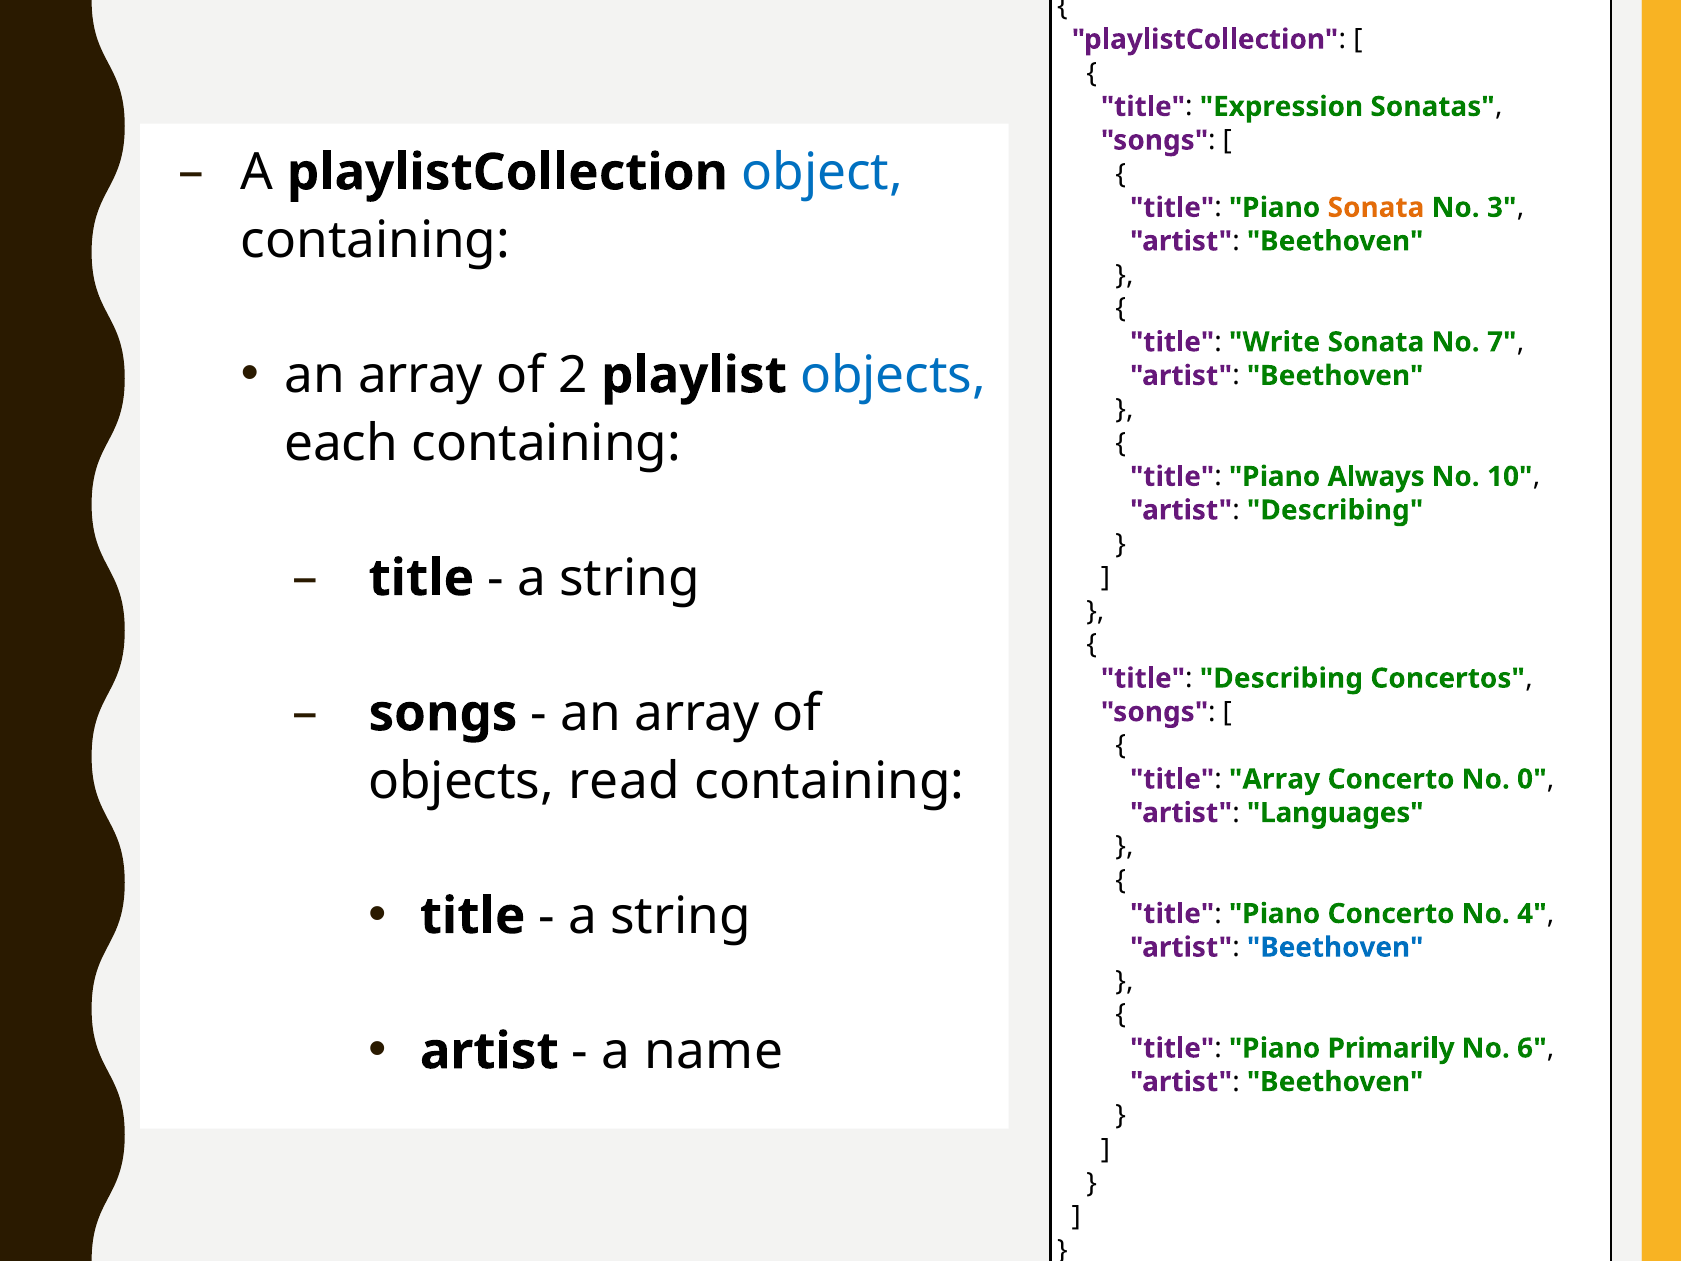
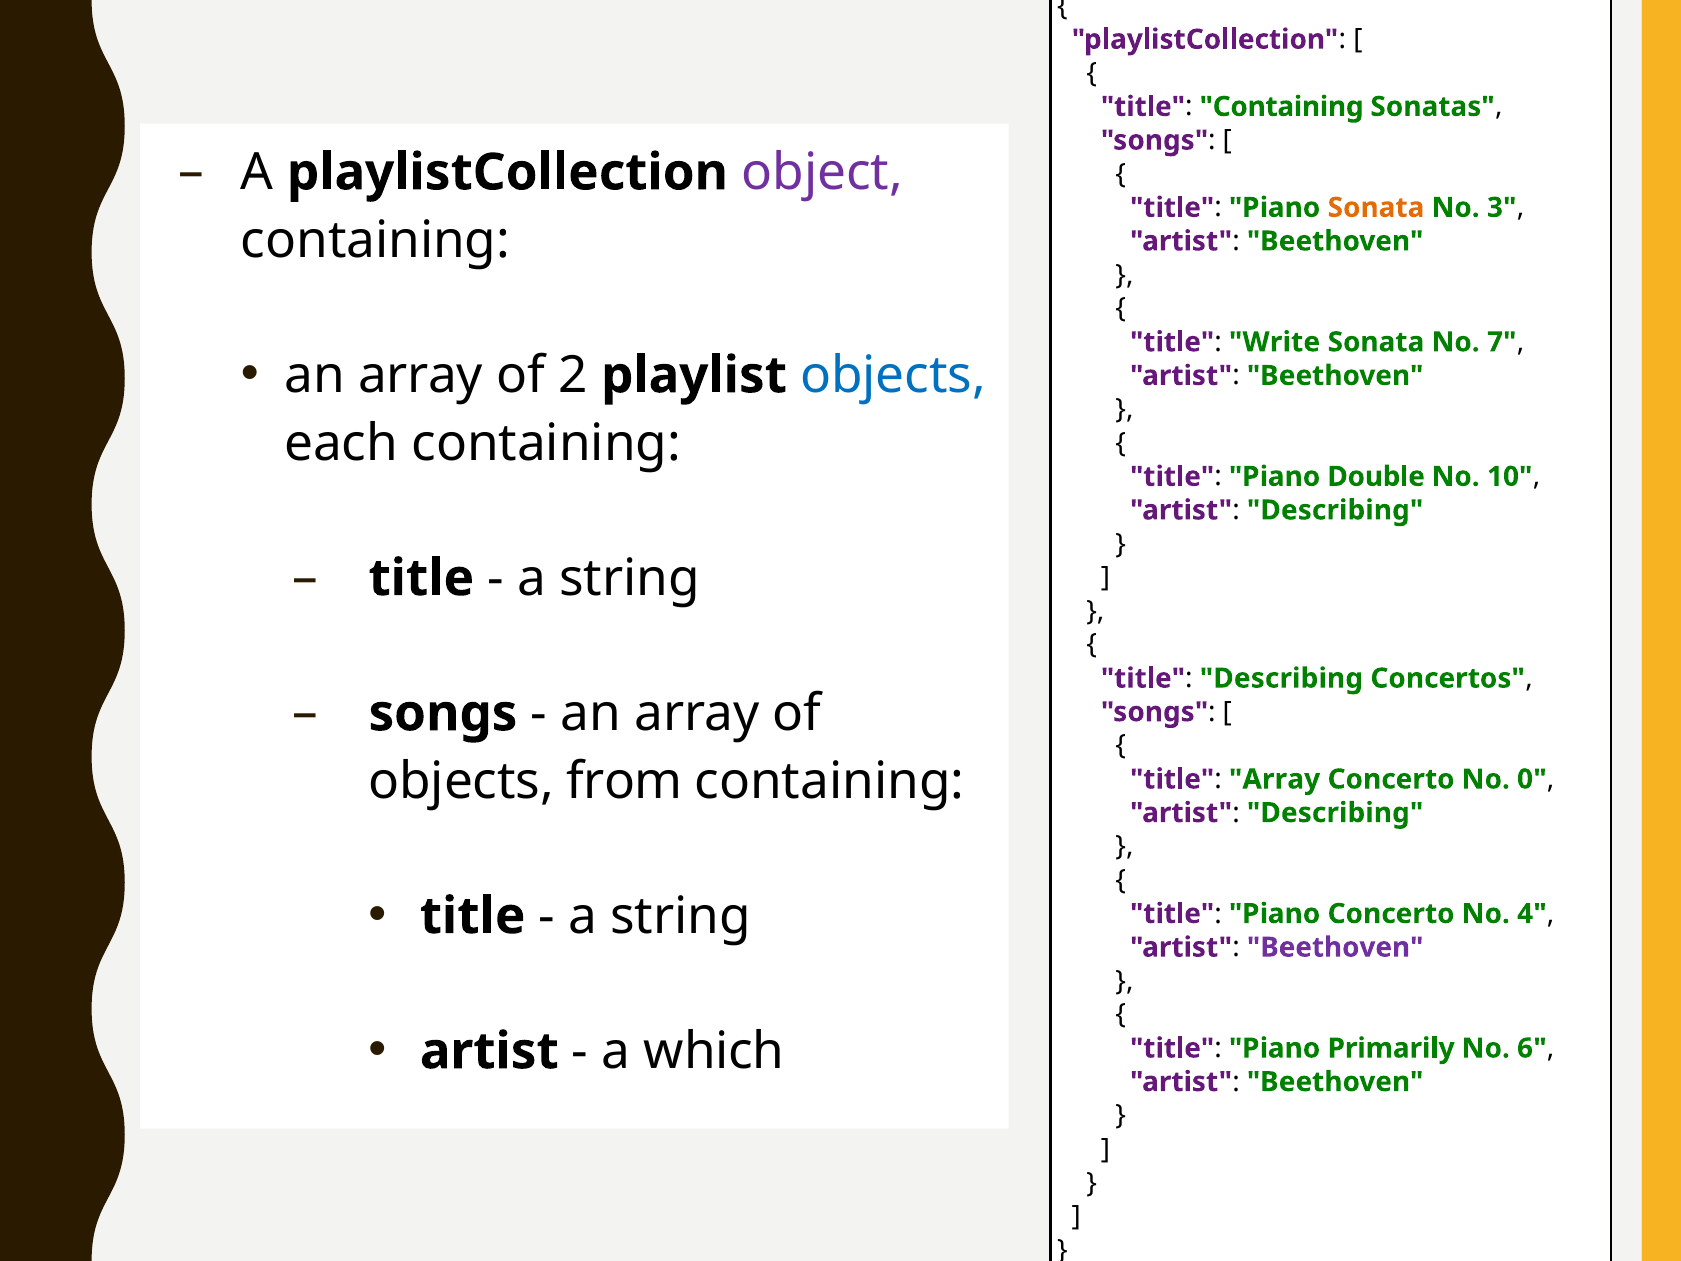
title Expression: Expression -> Containing
object colour: blue -> purple
Always: Always -> Double
read: read -> from
Languages at (1335, 813): Languages -> Describing
Beethoven at (1335, 947) colour: blue -> purple
name: name -> which
